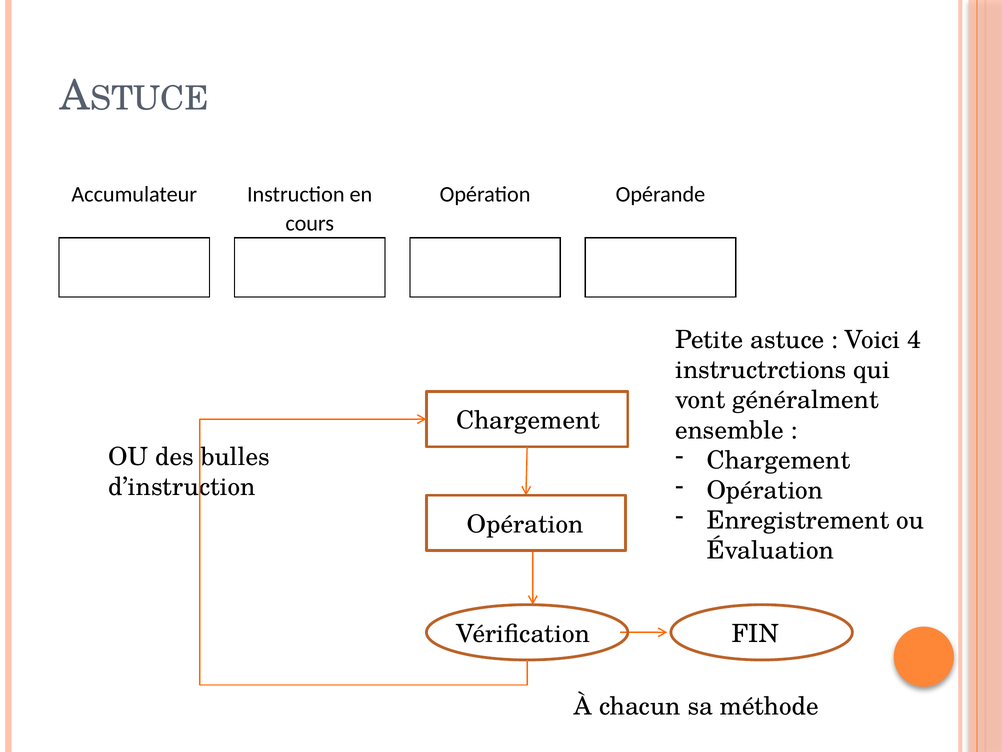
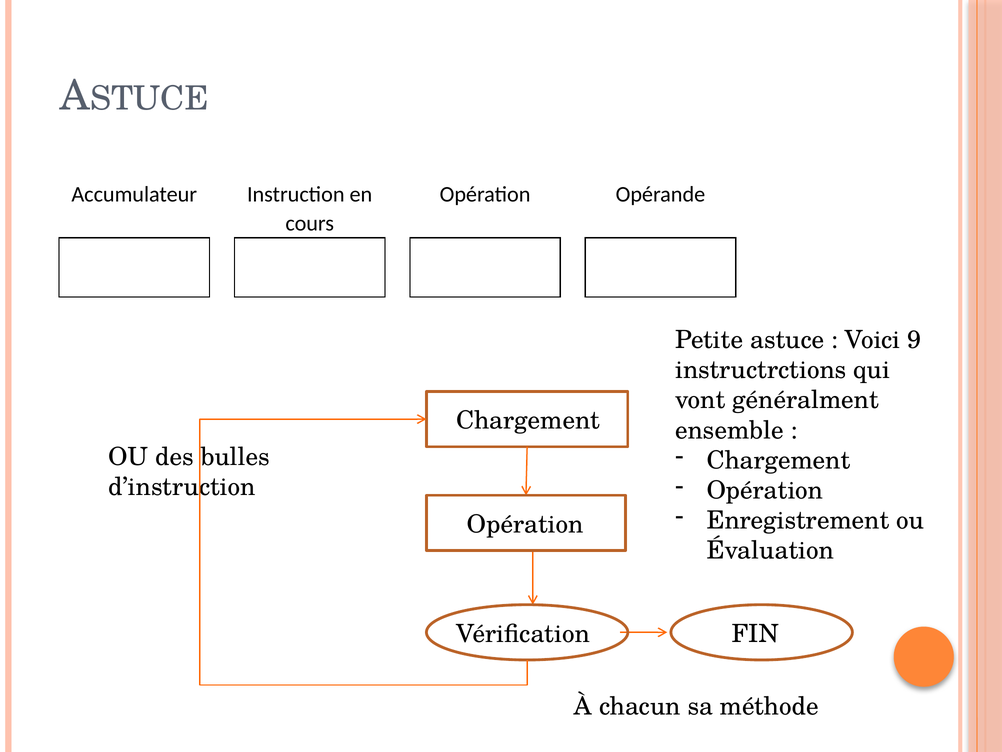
4: 4 -> 9
